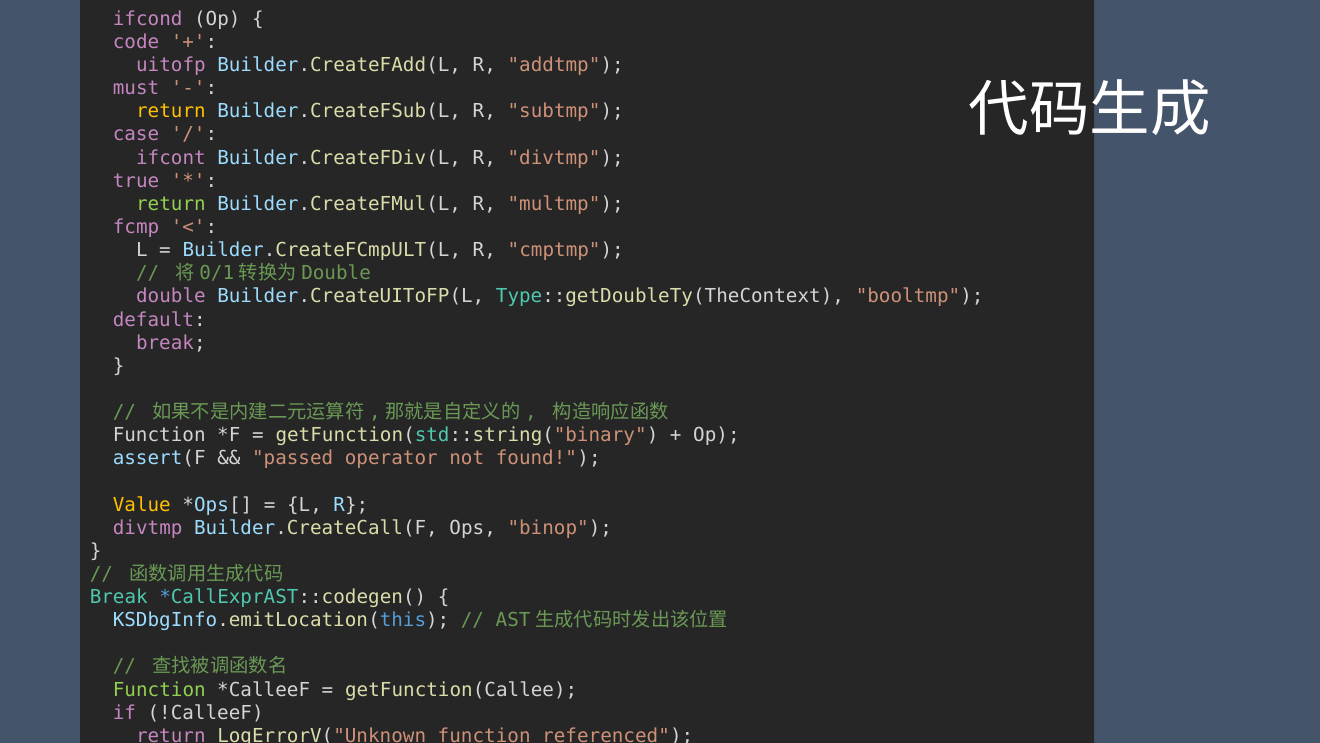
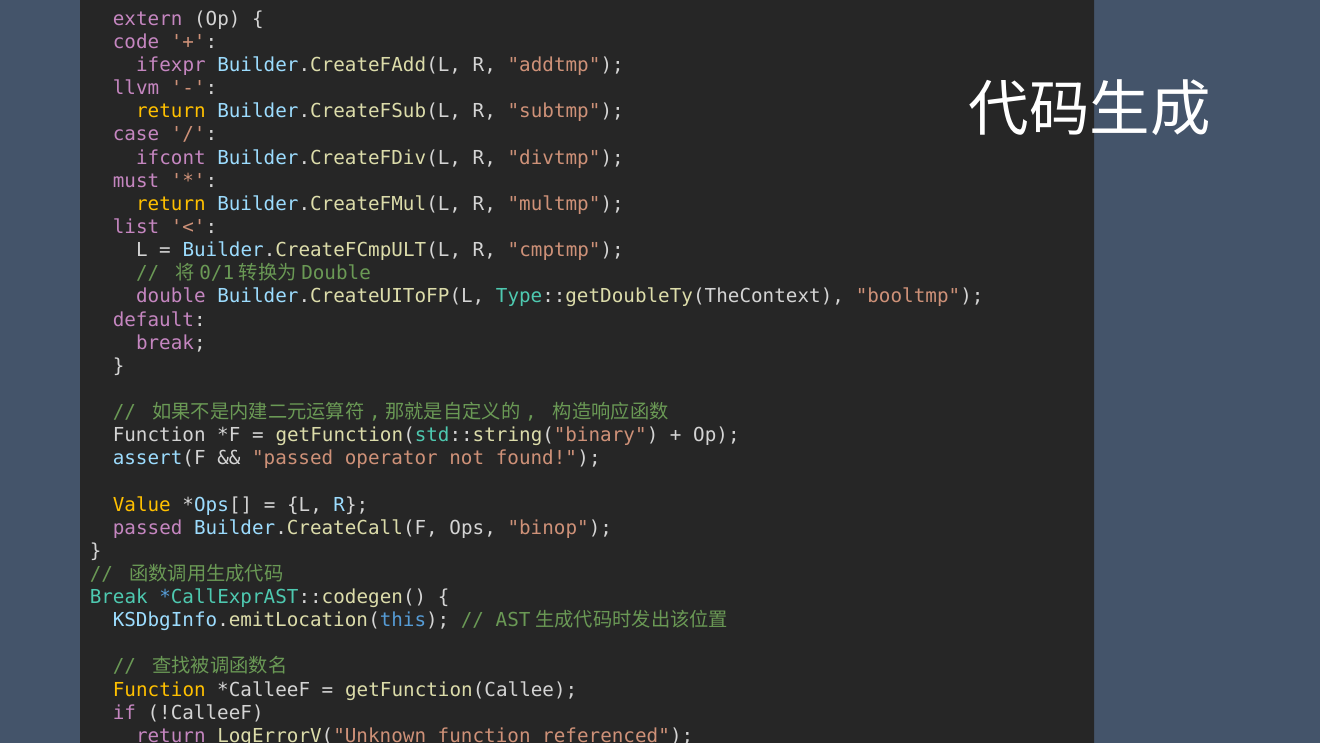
ifcond at (148, 19): ifcond -> extern
uitofp: uitofp -> ifexpr
must at (136, 88): must -> llvm
true at (136, 181): true -> must
return at (171, 204) colour: light green -> yellow
fcmp: fcmp -> list
divtmp at (148, 527): divtmp -> passed
Function at (159, 689) colour: light green -> yellow
